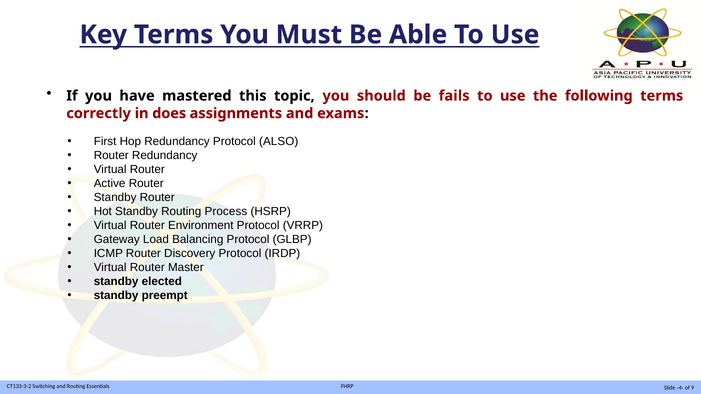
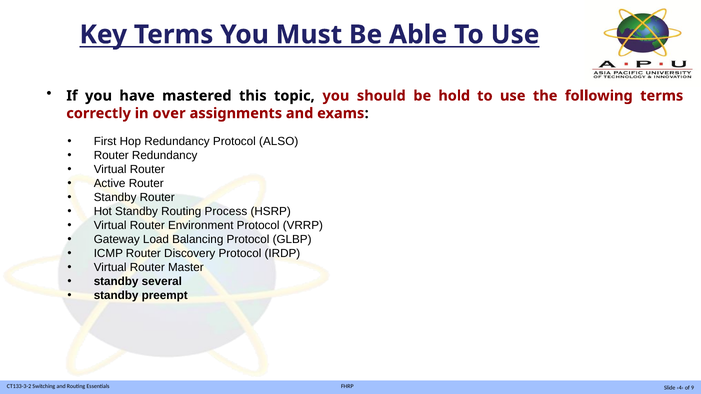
fails: fails -> hold
does: does -> over
elected: elected -> several
